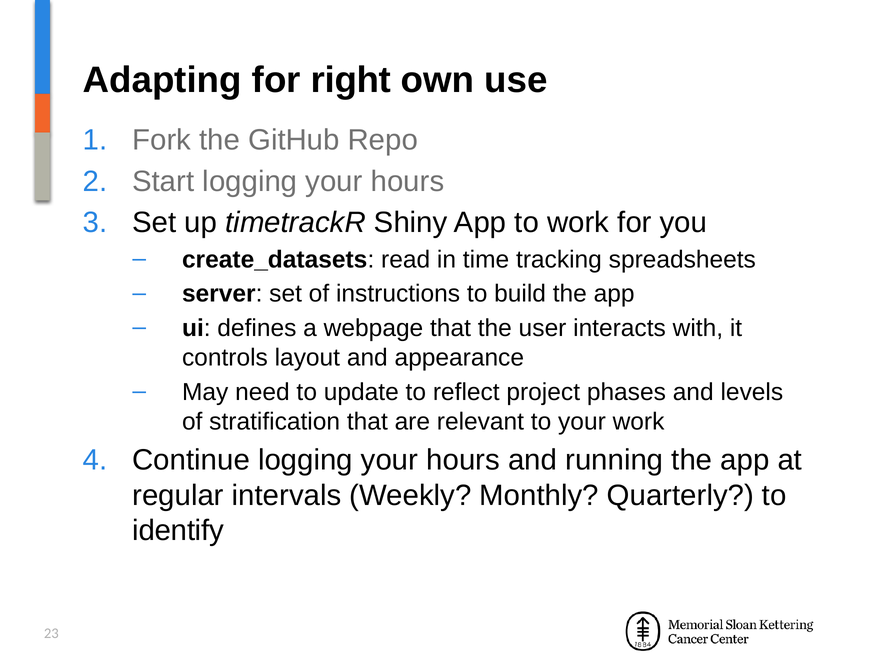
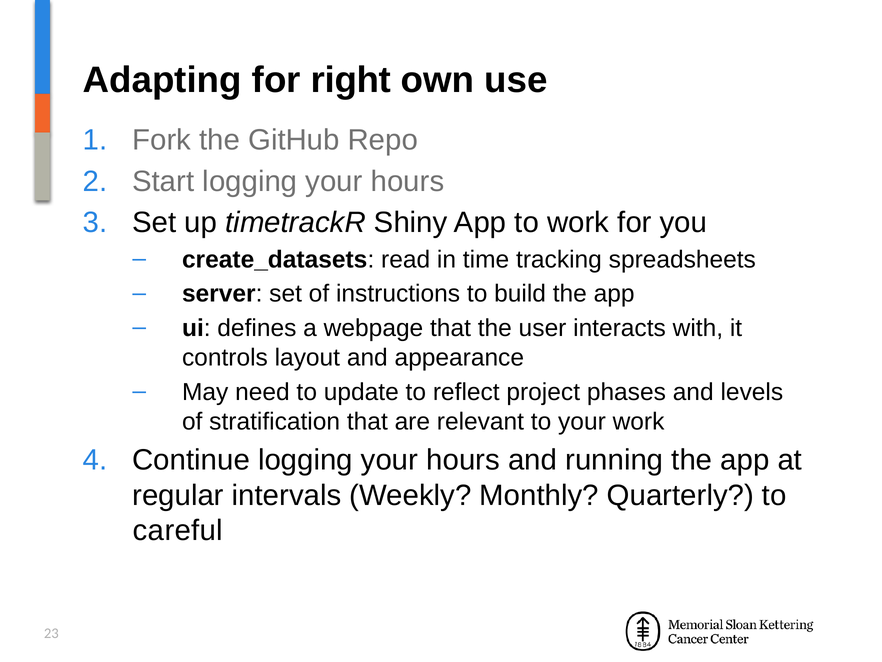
identify: identify -> careful
